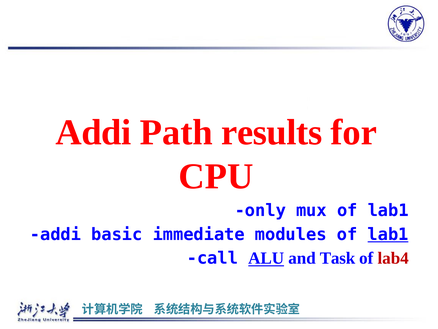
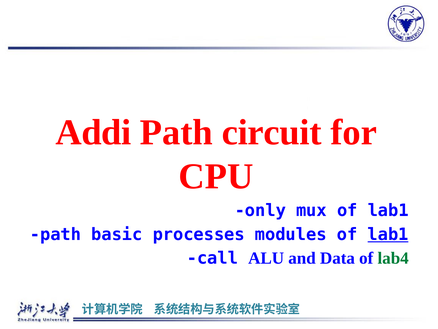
results: results -> circuit
addi at (56, 234): addi -> path
immediate: immediate -> processes
ALU underline: present -> none
Task: Task -> Data
lab4 colour: red -> green
